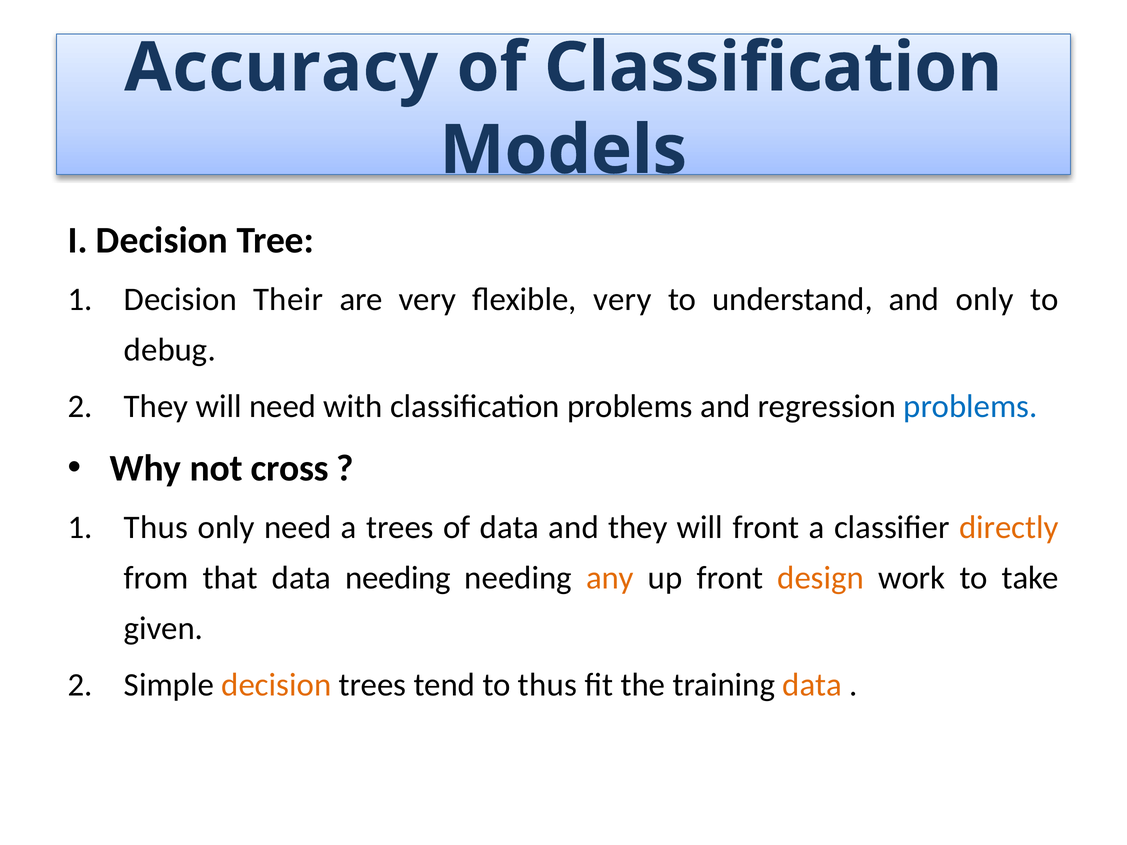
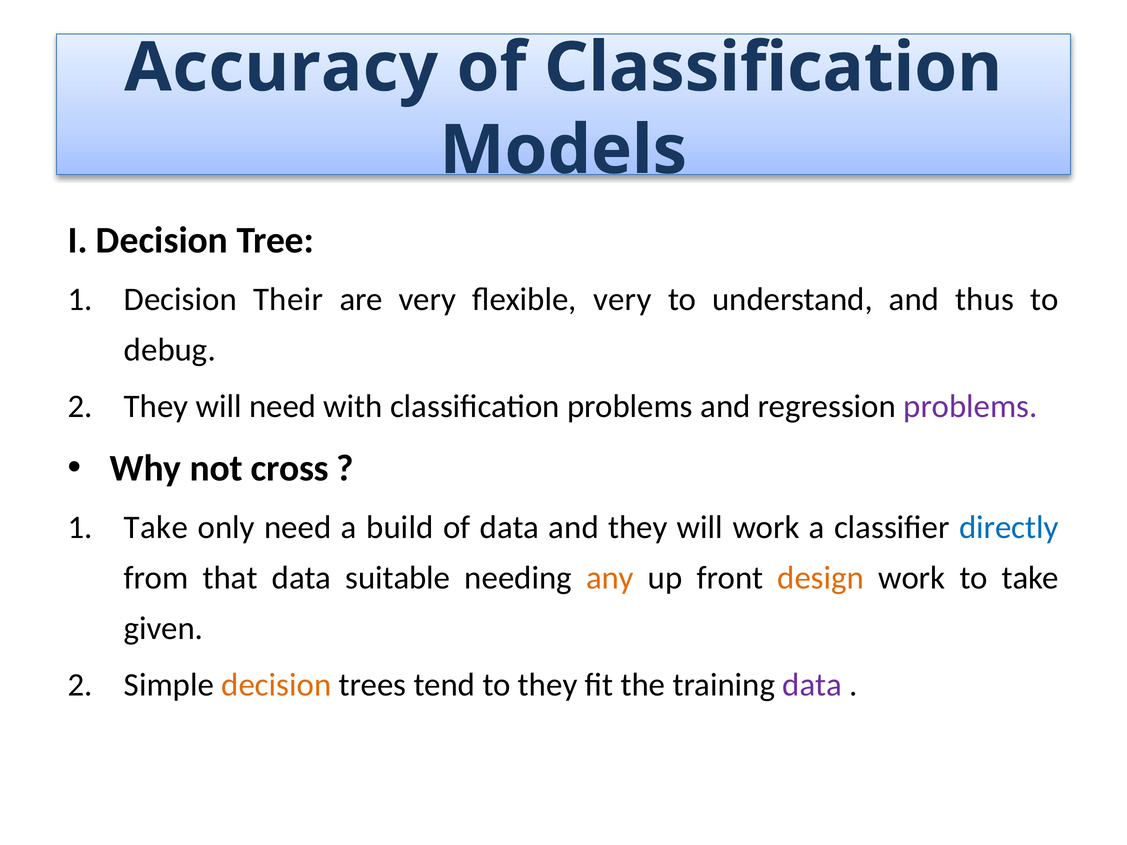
and only: only -> thus
problems at (970, 406) colour: blue -> purple
Thus at (156, 528): Thus -> Take
a trees: trees -> build
will front: front -> work
directly colour: orange -> blue
data needing: needing -> suitable
to thus: thus -> they
data at (812, 685) colour: orange -> purple
